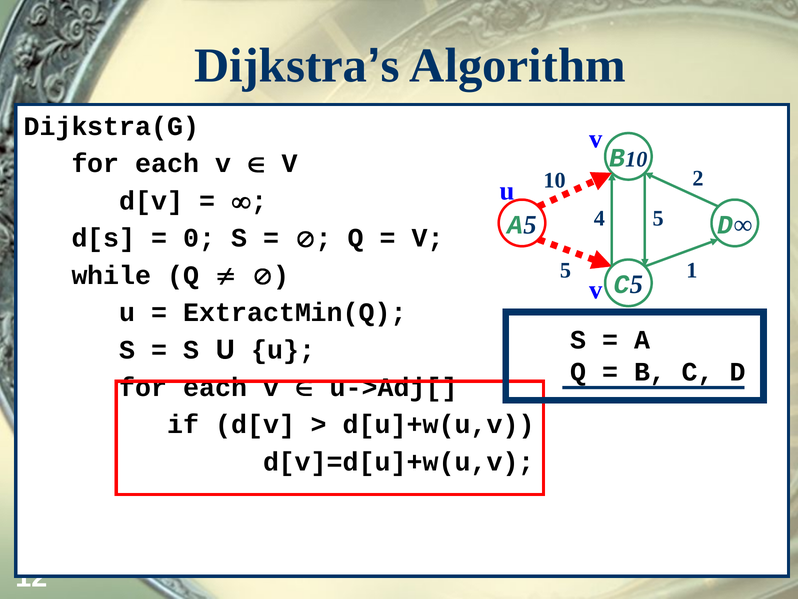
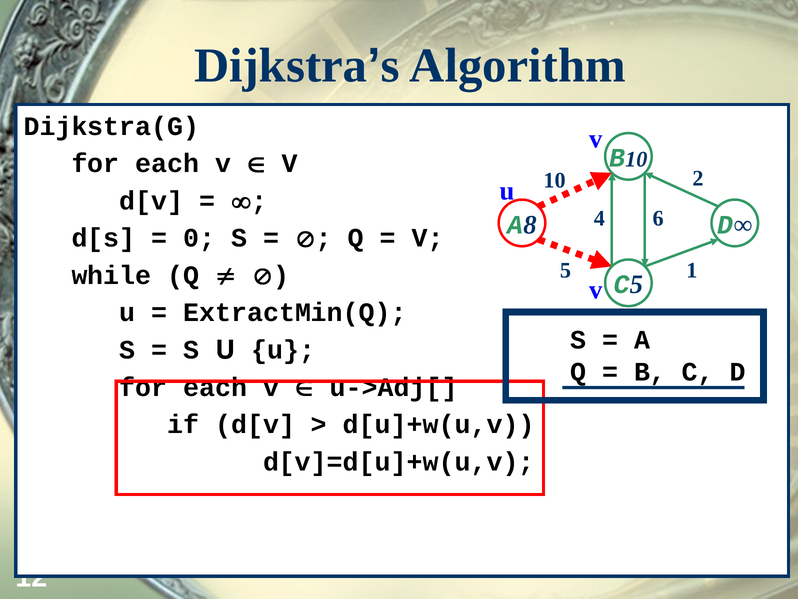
4 5: 5 -> 6
A 5: 5 -> 8
